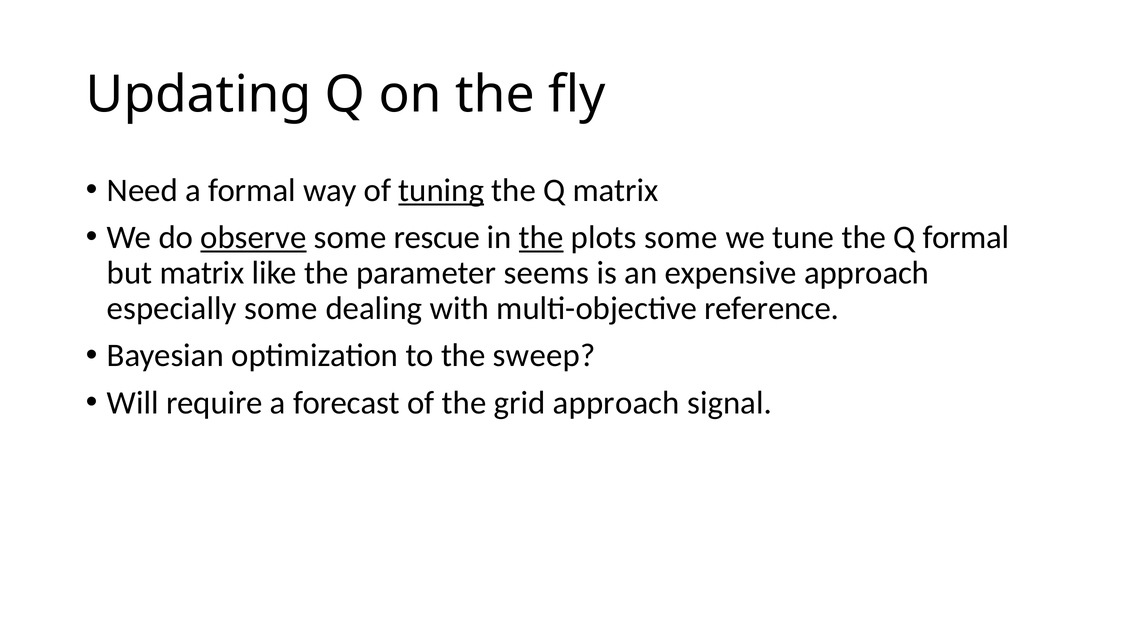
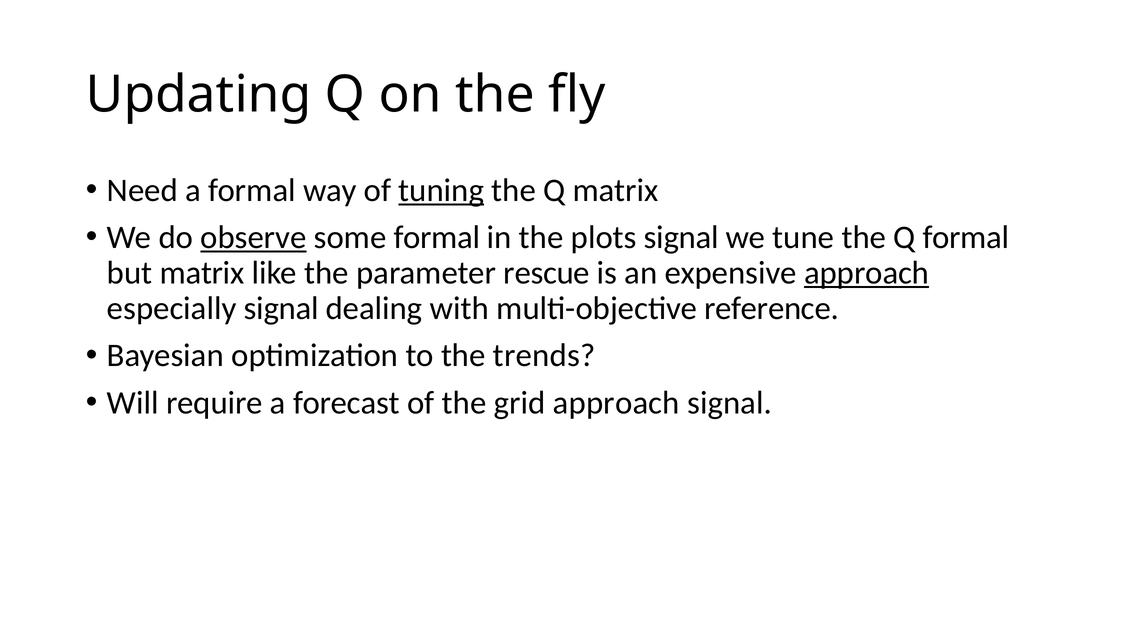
some rescue: rescue -> formal
the at (541, 238) underline: present -> none
plots some: some -> signal
seems: seems -> rescue
approach at (867, 273) underline: none -> present
especially some: some -> signal
sweep: sweep -> trends
